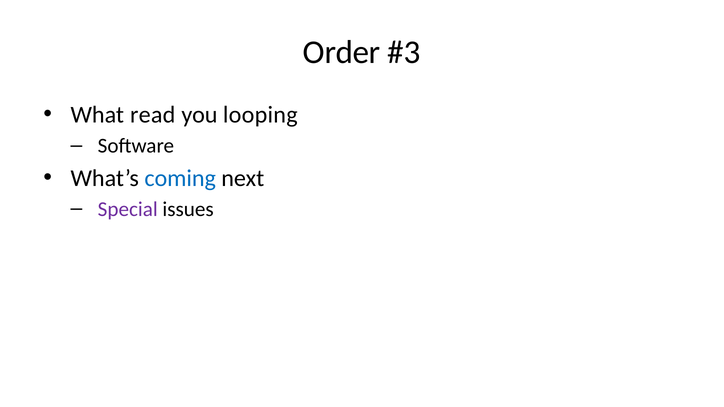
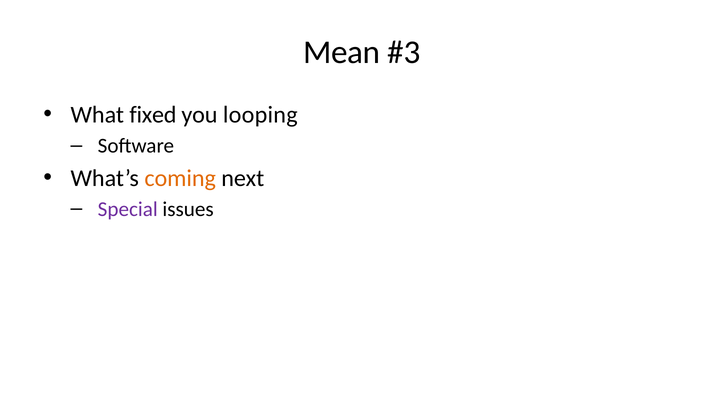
Order: Order -> Mean
read: read -> fixed
coming colour: blue -> orange
